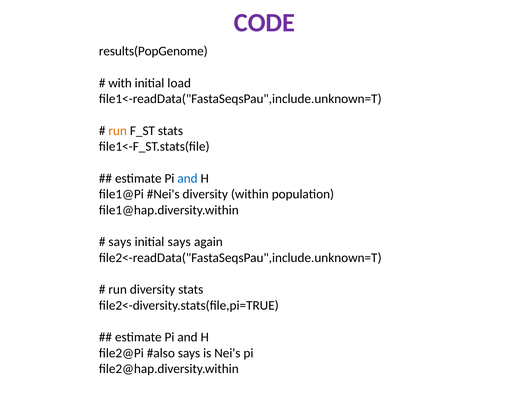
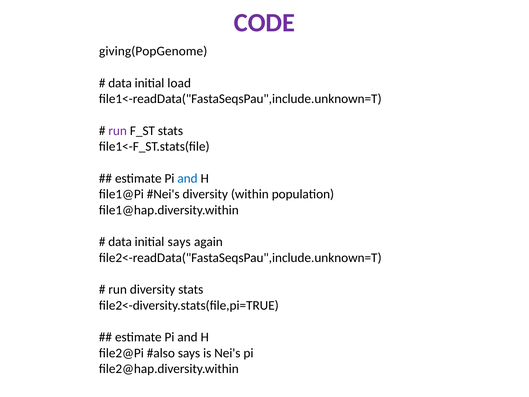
results(PopGenome: results(PopGenome -> giving(PopGenome
with at (120, 83): with -> data
run at (118, 131) colour: orange -> purple
says at (120, 242): says -> data
